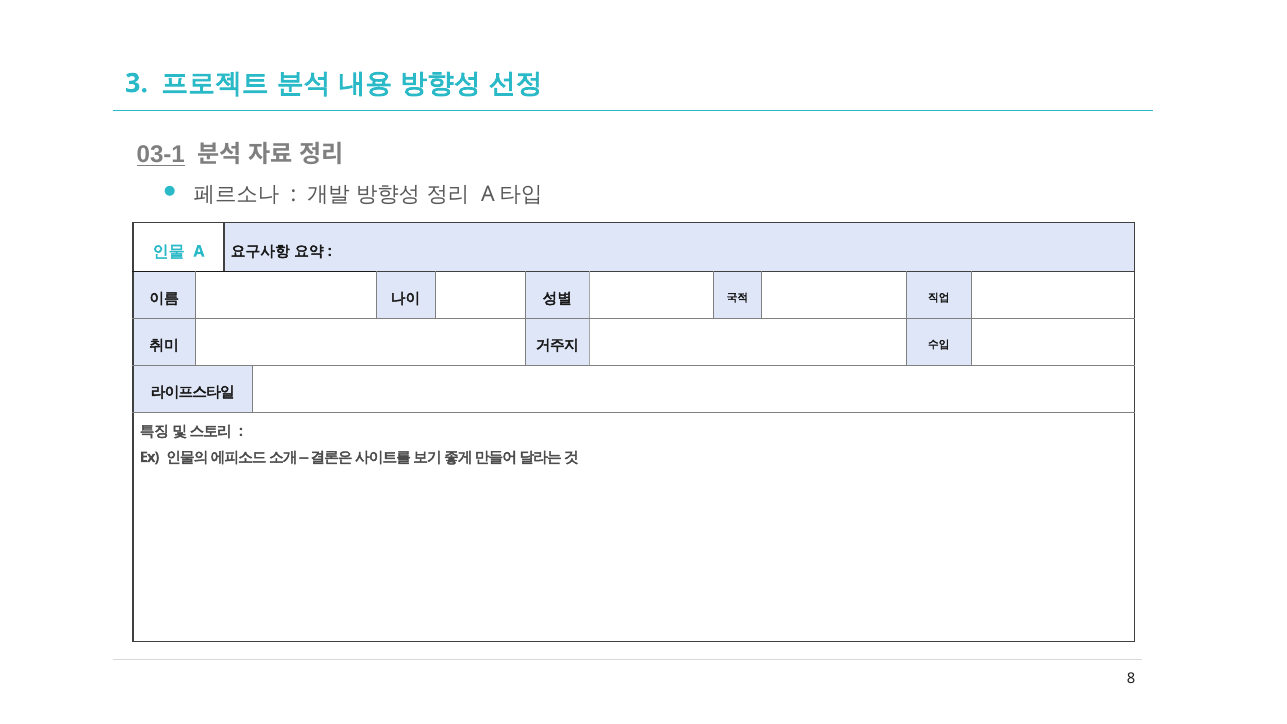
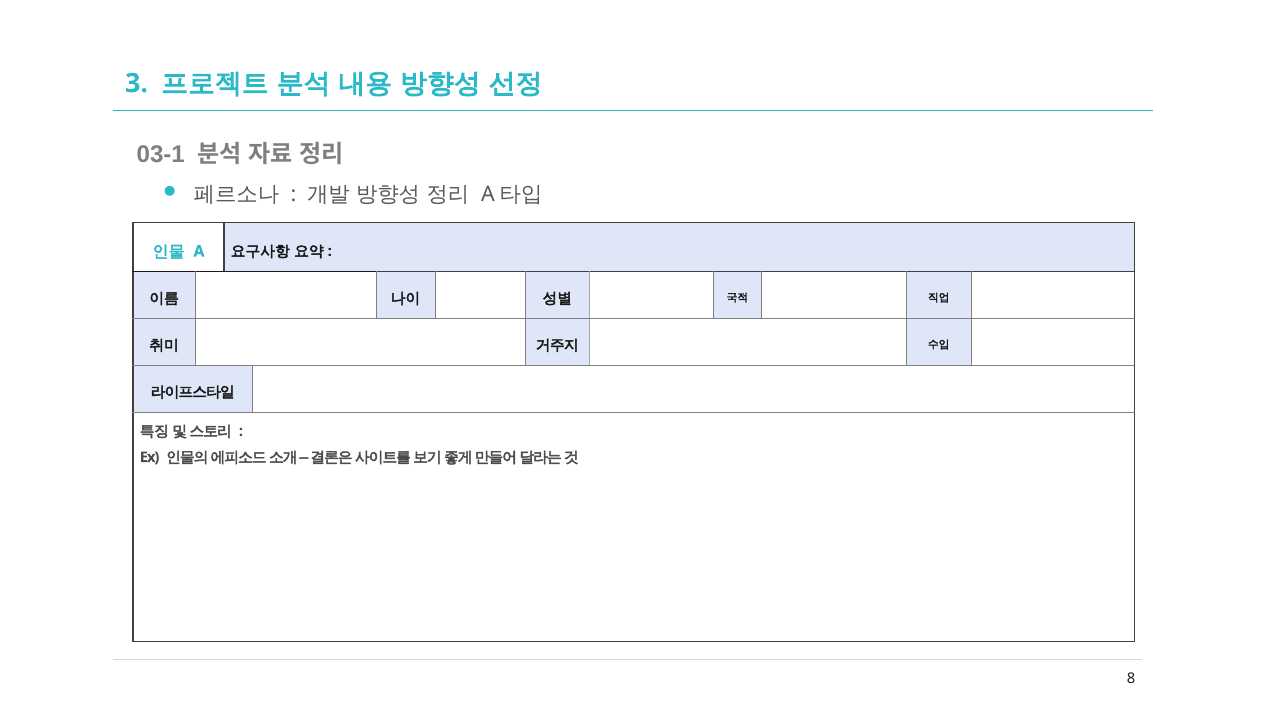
03-1 underline: present -> none
